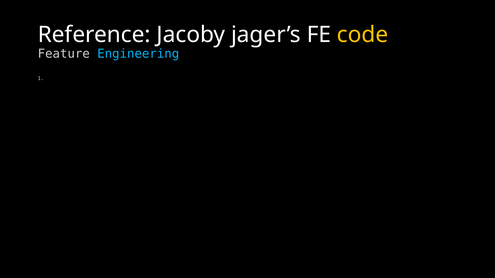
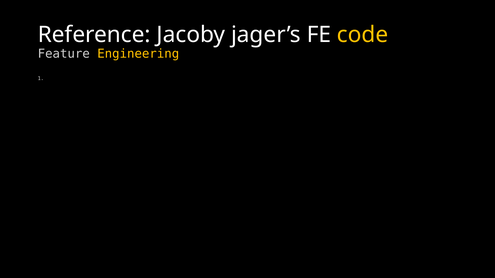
Engineering colour: light blue -> yellow
